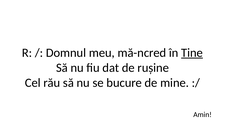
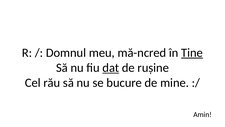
dat underline: none -> present
